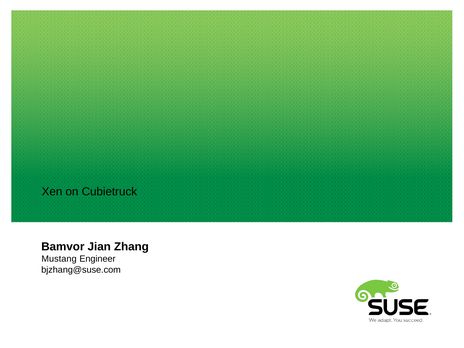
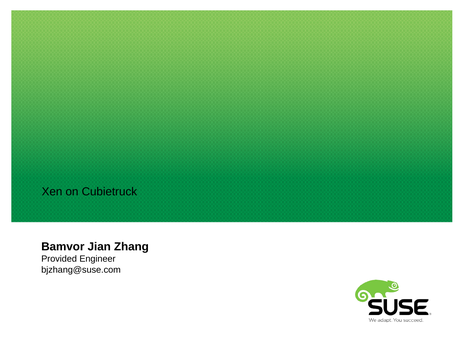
Mustang: Mustang -> Provided
